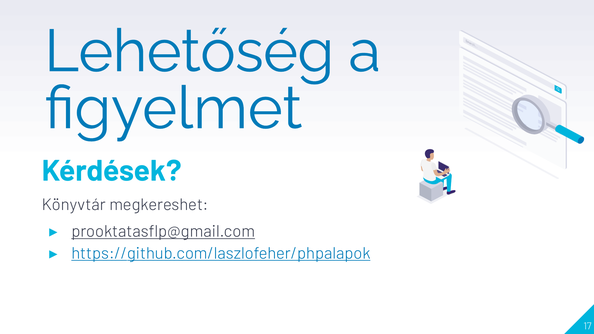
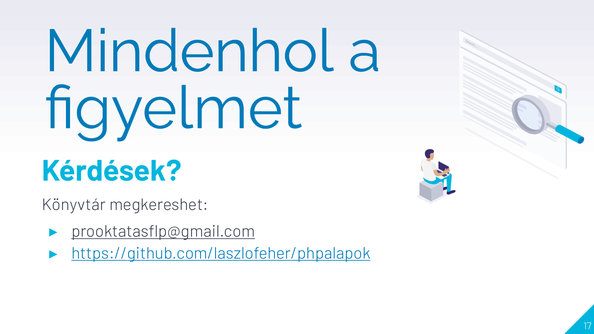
Lehetőség: Lehetőség -> Mindenhol
